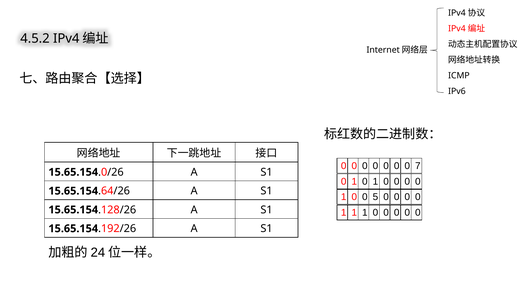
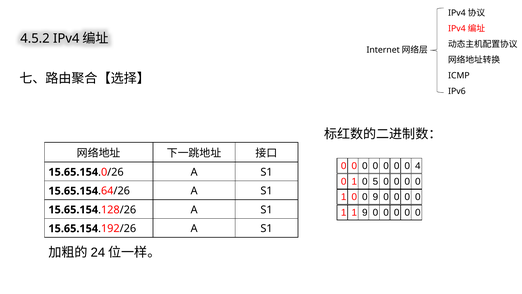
7: 7 -> 4
1 0 1: 1 -> 5
0 5: 5 -> 9
1 1 1: 1 -> 9
